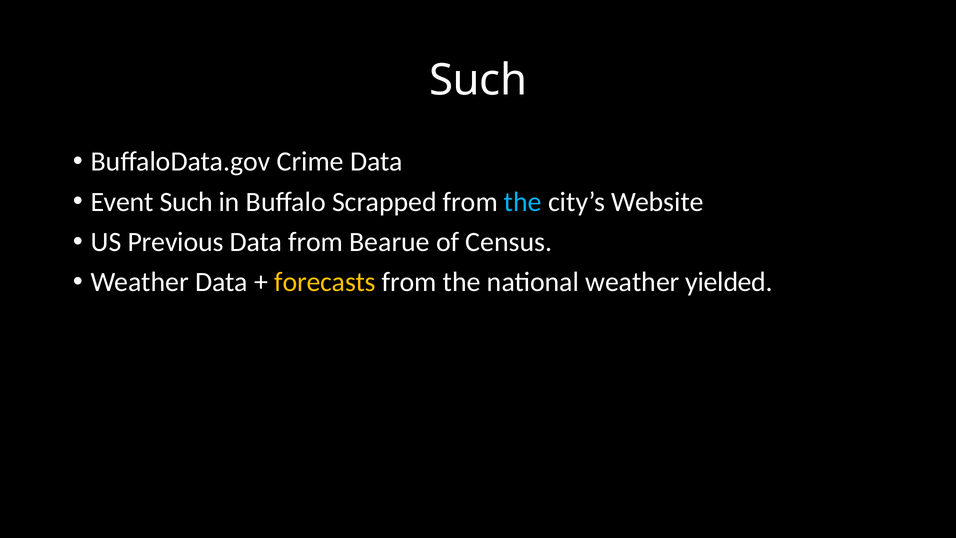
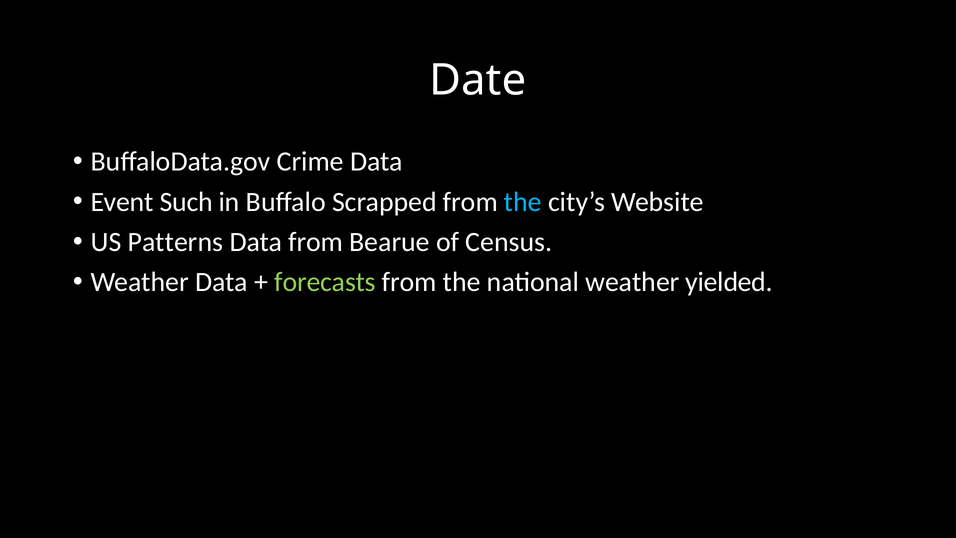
Such at (478, 80): Such -> Date
Previous: Previous -> Patterns
forecasts colour: yellow -> light green
